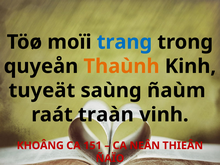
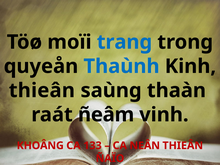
Thaùnh colour: orange -> blue
tuyeät at (42, 90): tuyeät -> thieân
ñaùm: ñaùm -> thaàn
traàn: traàn -> ñeâm
151: 151 -> 133
